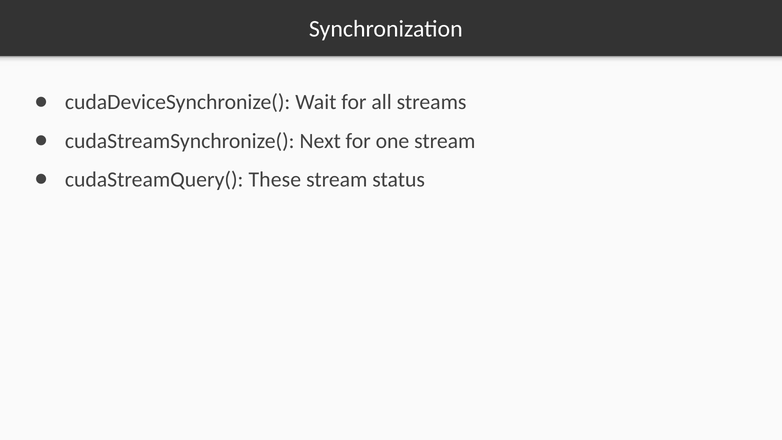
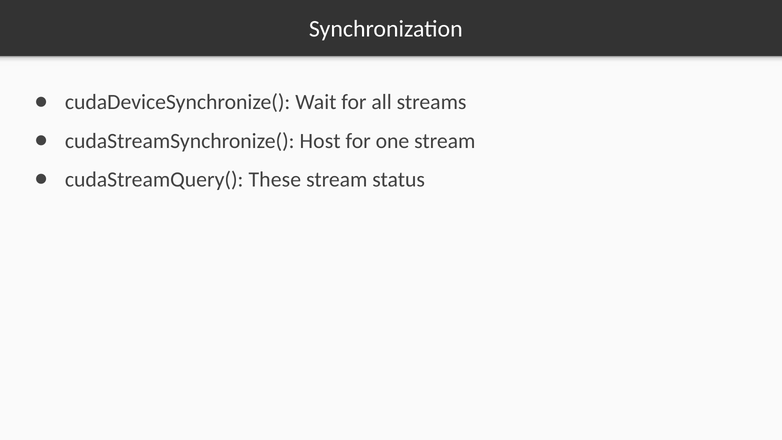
Next: Next -> Host
